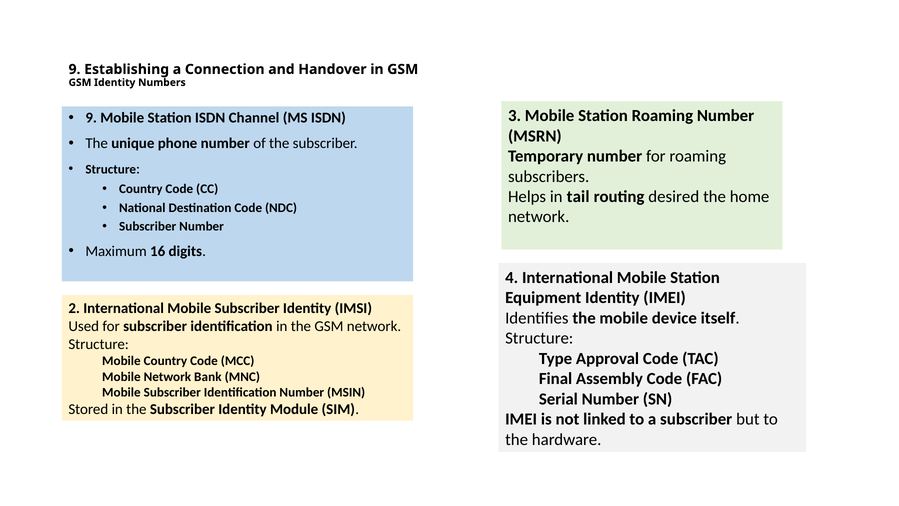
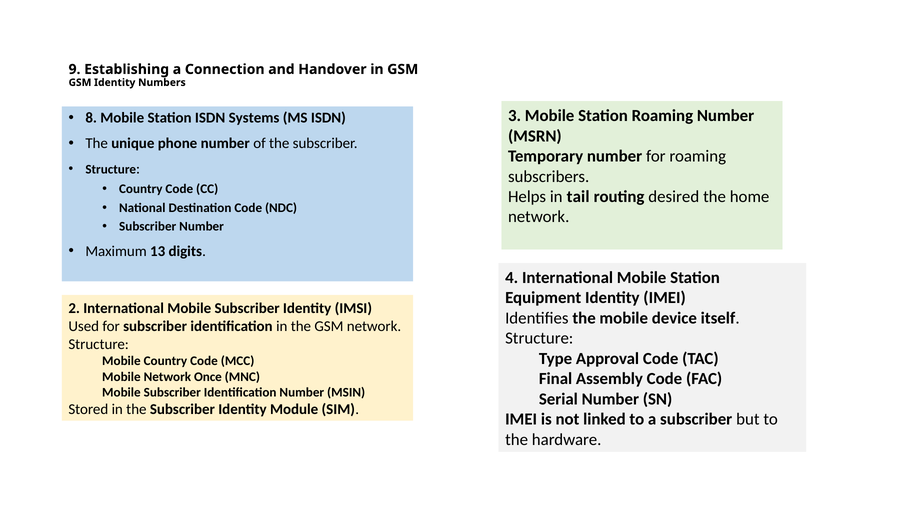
9 at (91, 118): 9 -> 8
Channel: Channel -> Systems
16: 16 -> 13
Bank: Bank -> Once
